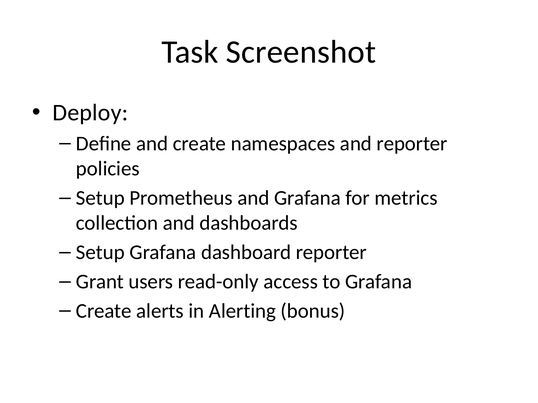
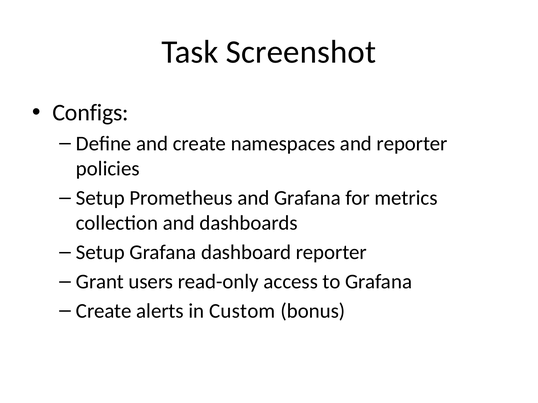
Deploy: Deploy -> Configs
Alerting: Alerting -> Custom
